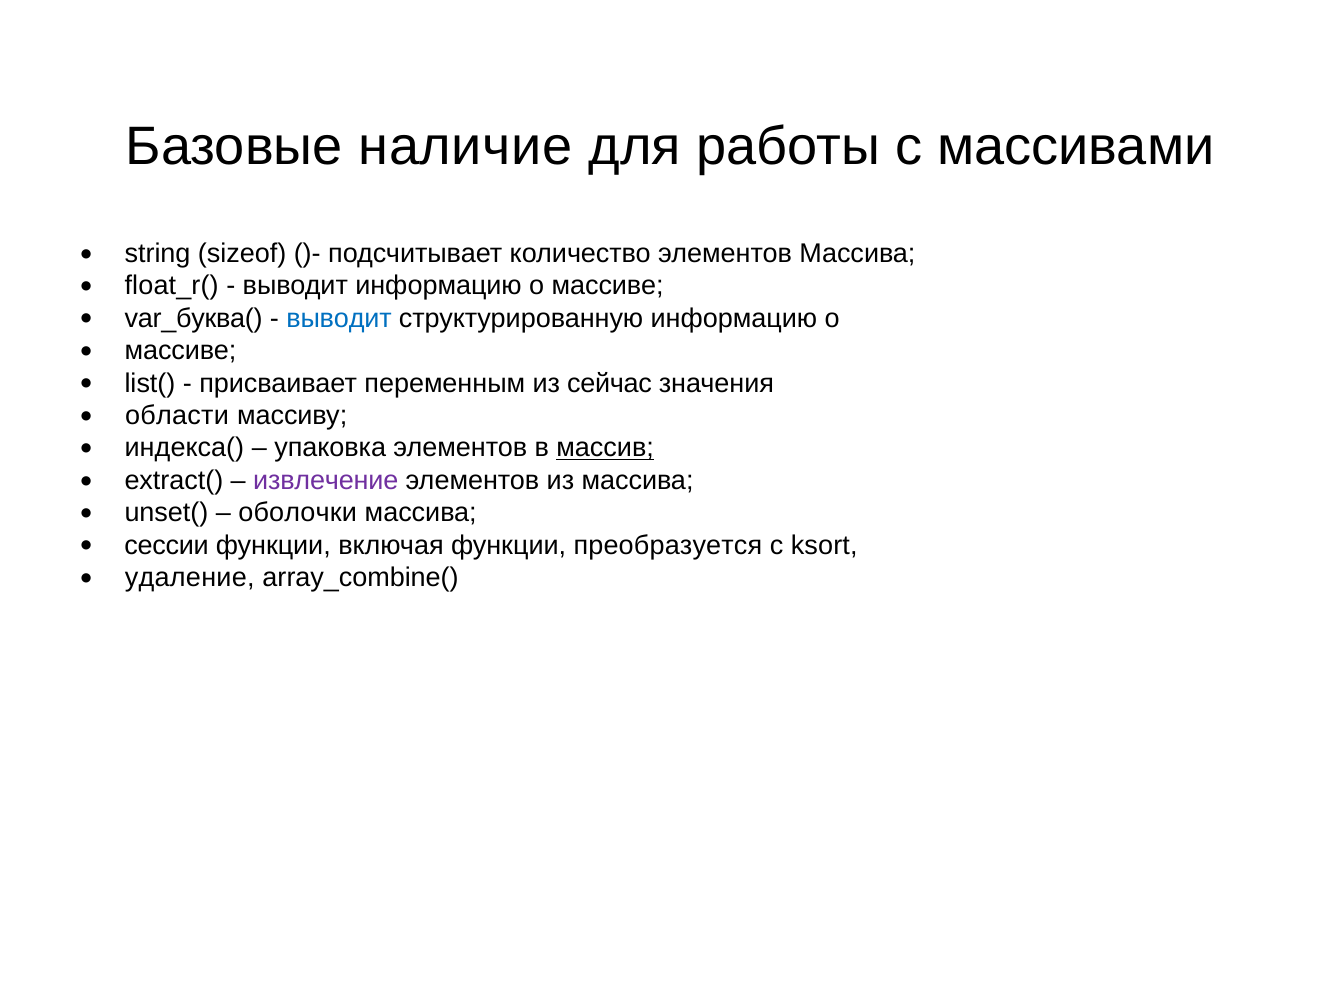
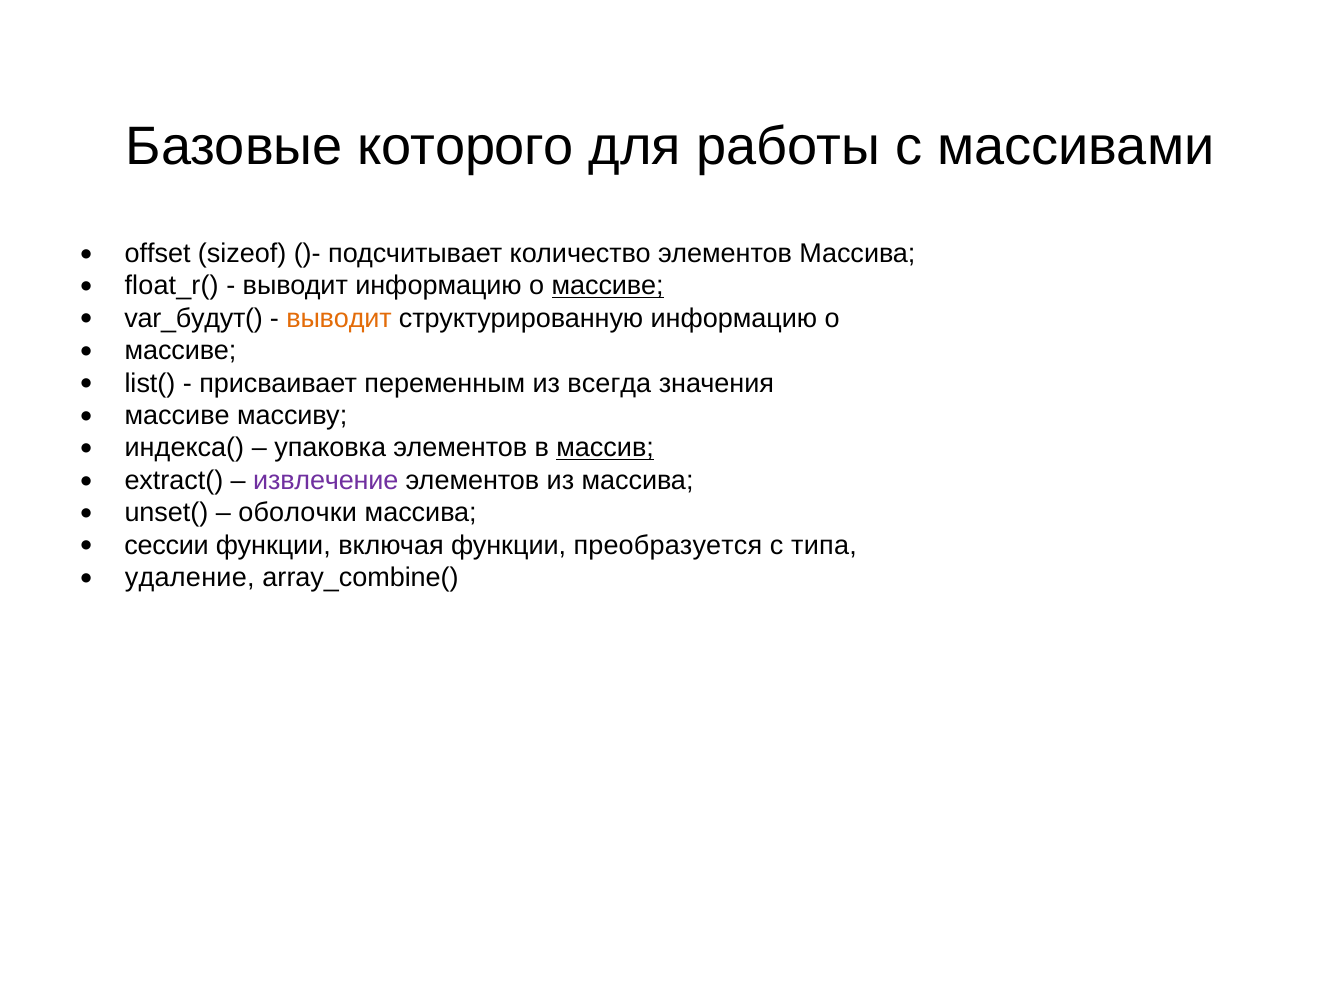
наличие: наличие -> которого
string: string -> offset
массиве at (608, 286) underline: none -> present
var_буква(: var_буква( -> var_будут(
выводит at (339, 318) colour: blue -> orange
сейчас: сейчас -> всегда
области at (177, 416): области -> массиве
ksort: ksort -> типа
